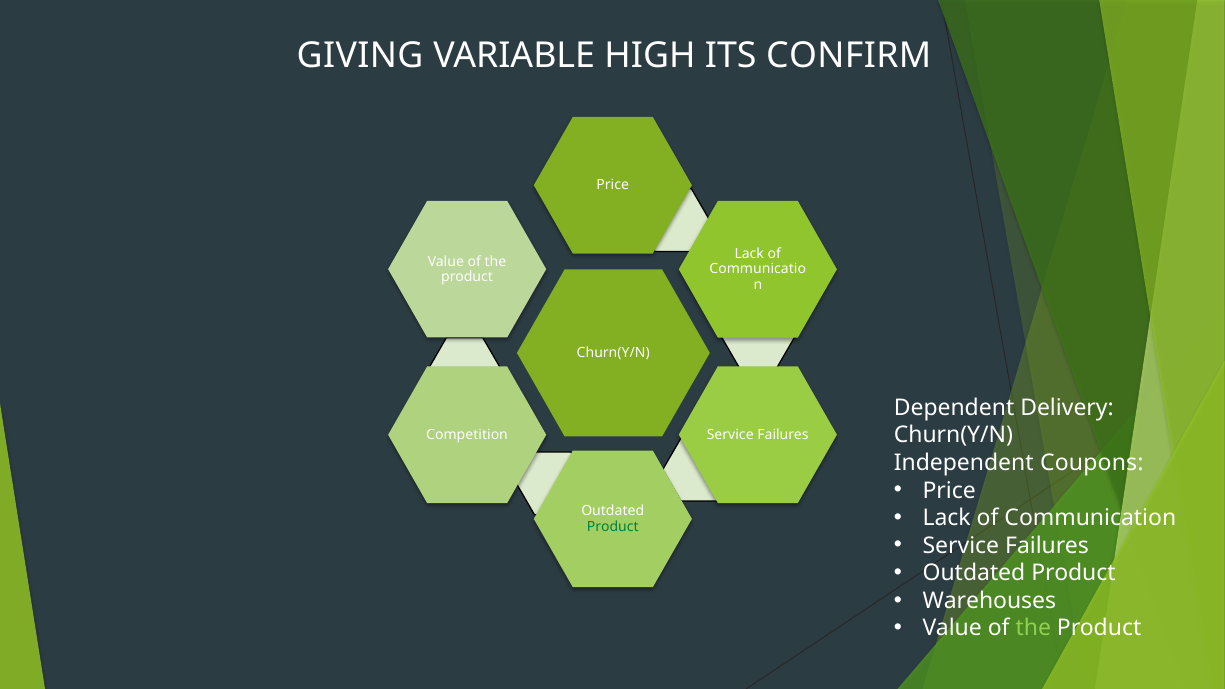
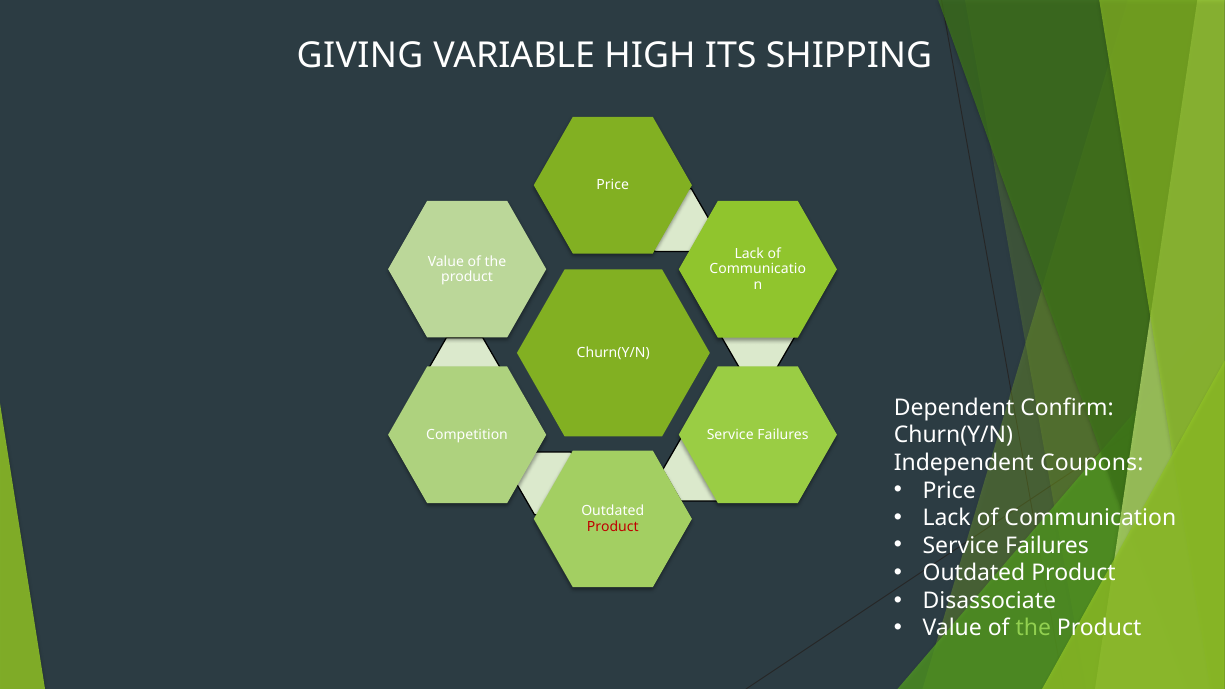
CONFIRM: CONFIRM -> SHIPPING
Delivery: Delivery -> Confirm
Product at (613, 526) colour: green -> red
Warehouses: Warehouses -> Disassociate
